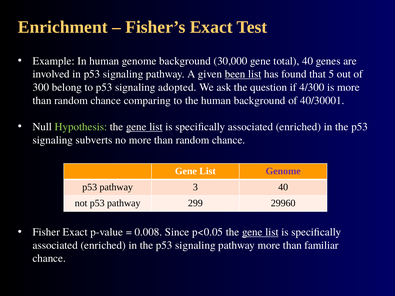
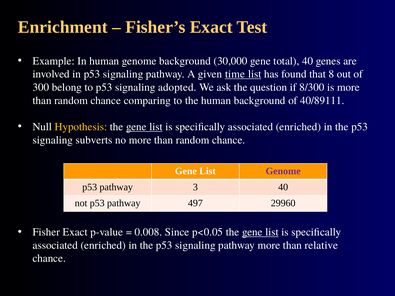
been: been -> time
5: 5 -> 8
4/300: 4/300 -> 8/300
40/30001: 40/30001 -> 40/89111
Hypothesis colour: light green -> yellow
299: 299 -> 497
familiar: familiar -> relative
